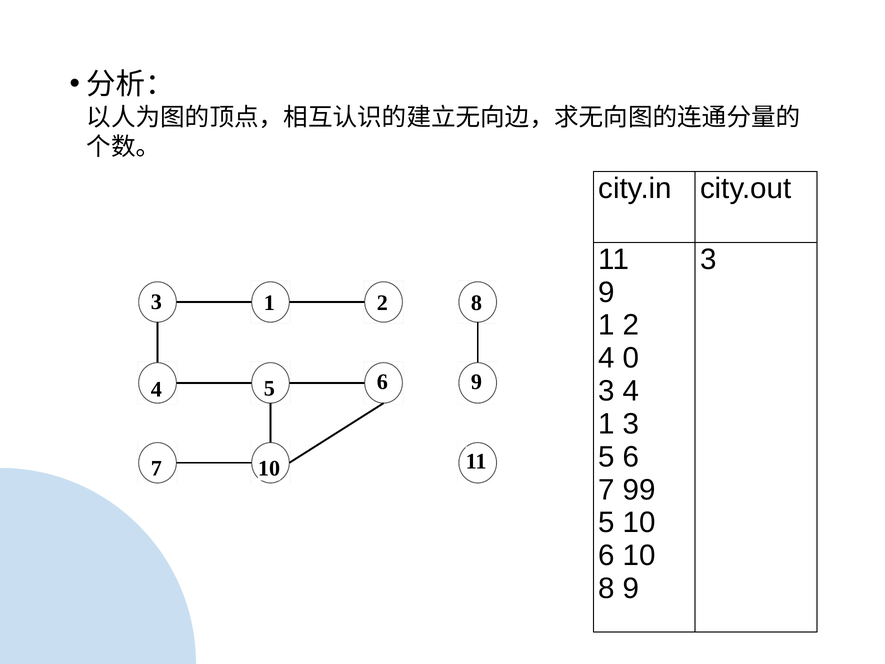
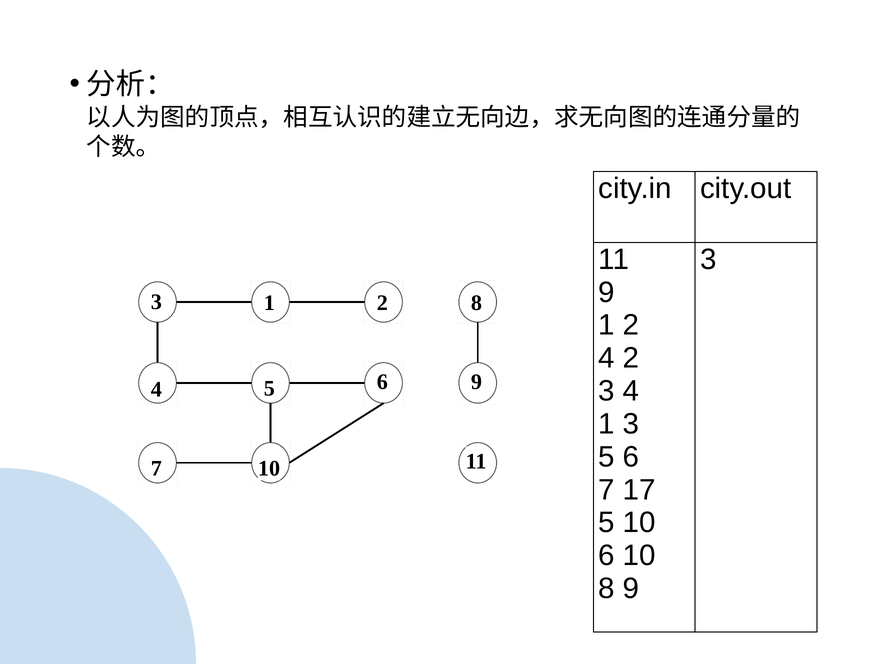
4 0: 0 -> 2
99: 99 -> 17
